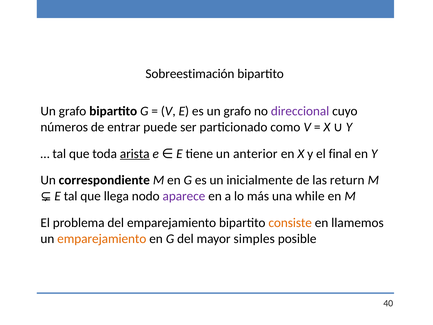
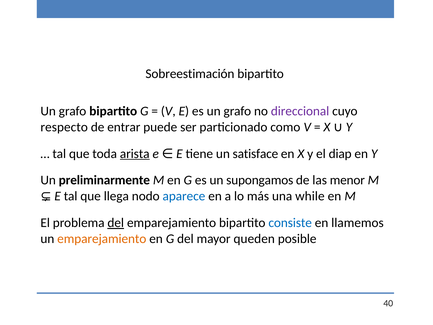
números: números -> respecto
anterior: anterior -> satisface
final: final -> diap
correspondiente: correspondiente -> preliminarmente
inicialmente: inicialmente -> supongamos
return: return -> menor
aparece colour: purple -> blue
del at (116, 223) underline: none -> present
consiste colour: orange -> blue
simples: simples -> queden
